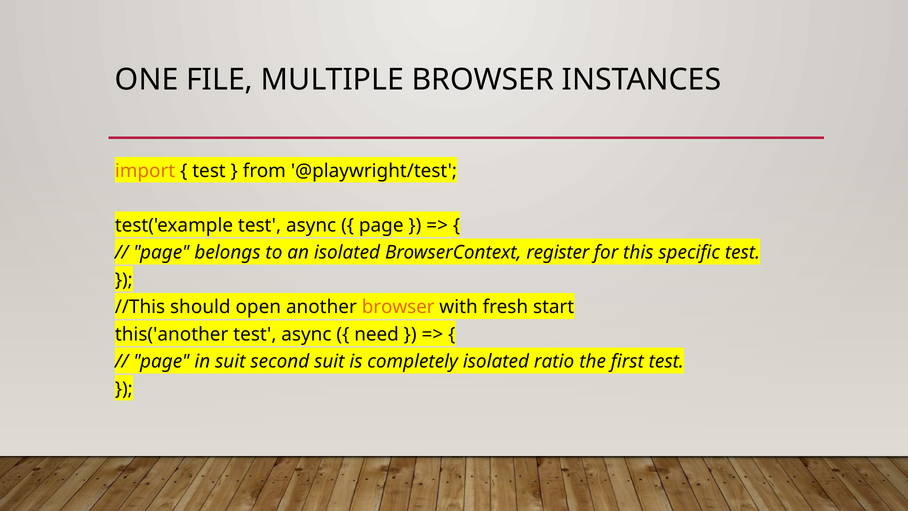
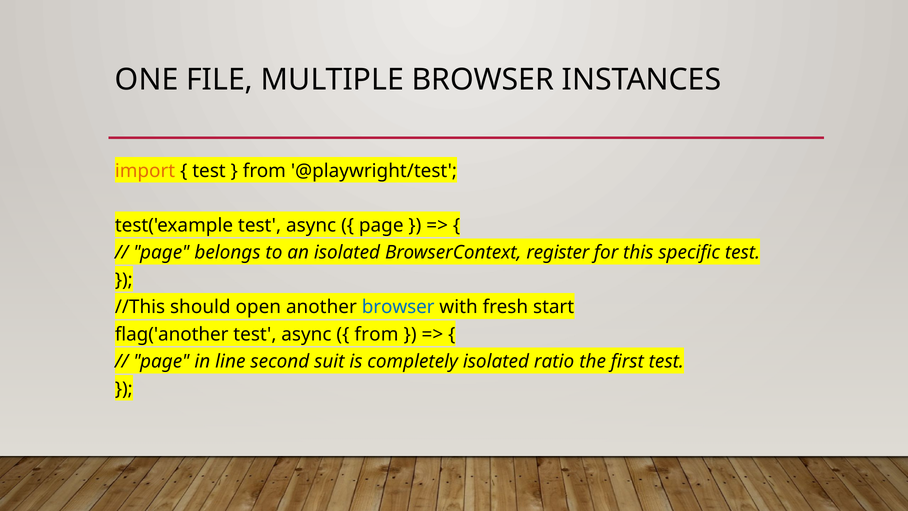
browser at (398, 307) colour: orange -> blue
this('another: this('another -> flag('another
need at (377, 334): need -> from
in suit: suit -> line
